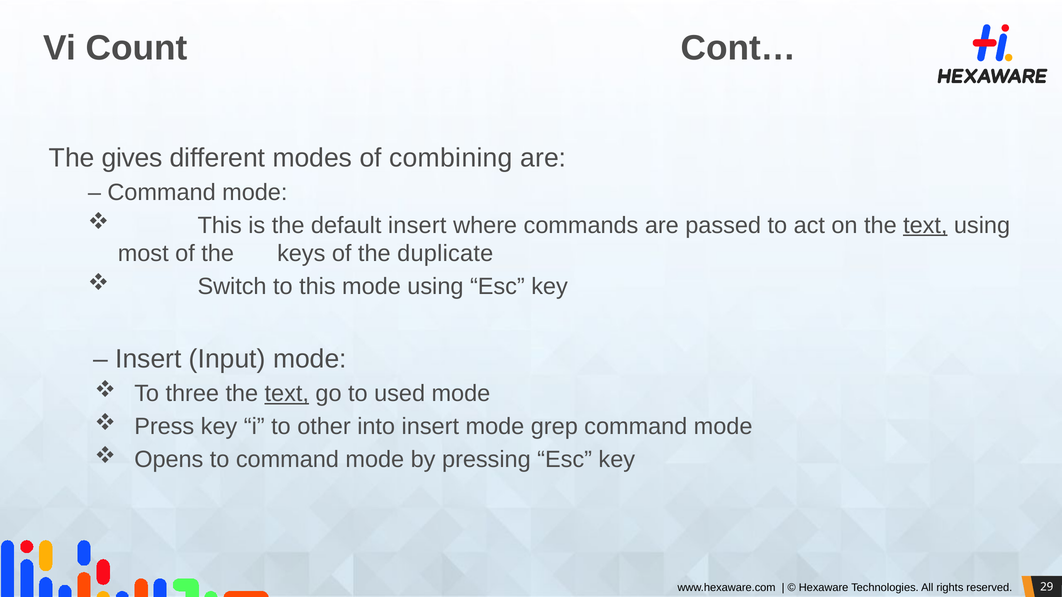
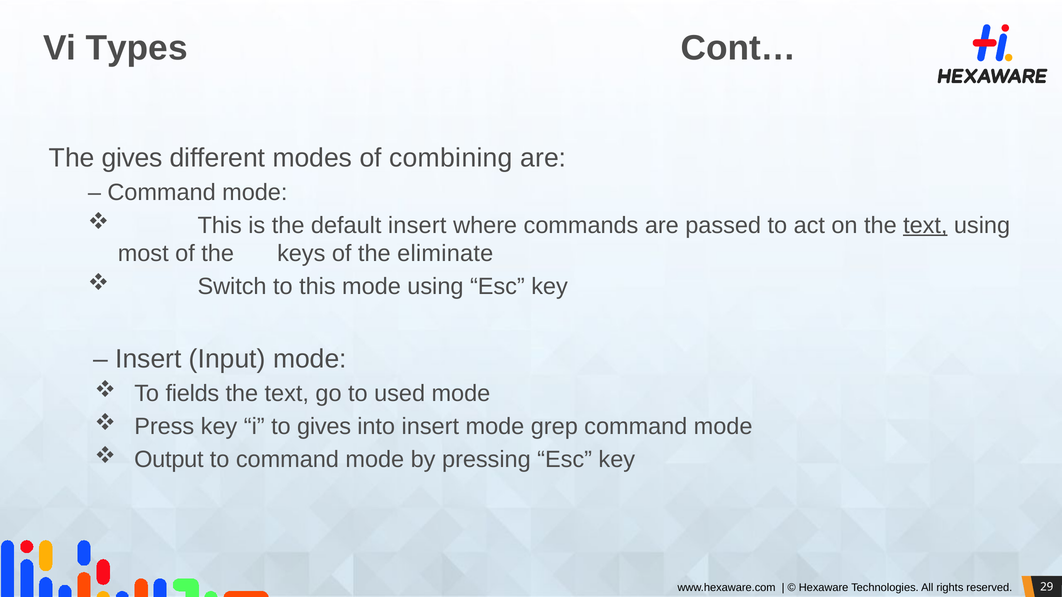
Count: Count -> Types
duplicate: duplicate -> eliminate
three: three -> fields
text at (287, 394) underline: present -> none
to other: other -> gives
Opens: Opens -> Output
